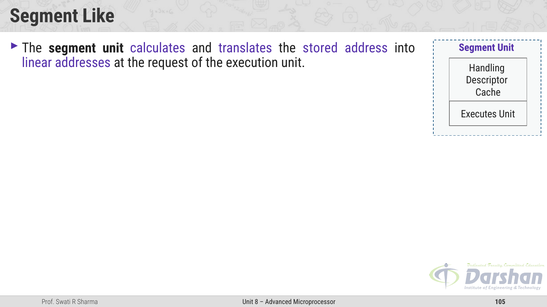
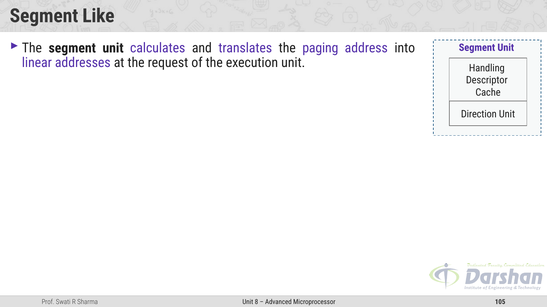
stored: stored -> paging
Executes: Executes -> Direction
